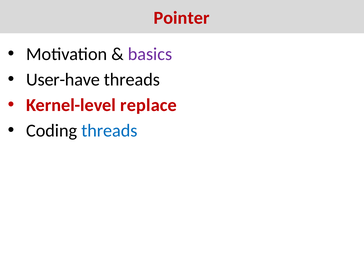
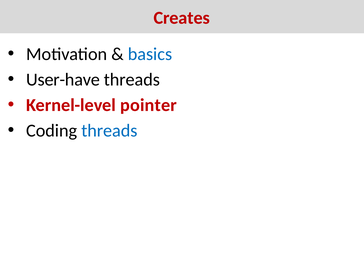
Pointer: Pointer -> Creates
basics colour: purple -> blue
replace: replace -> pointer
